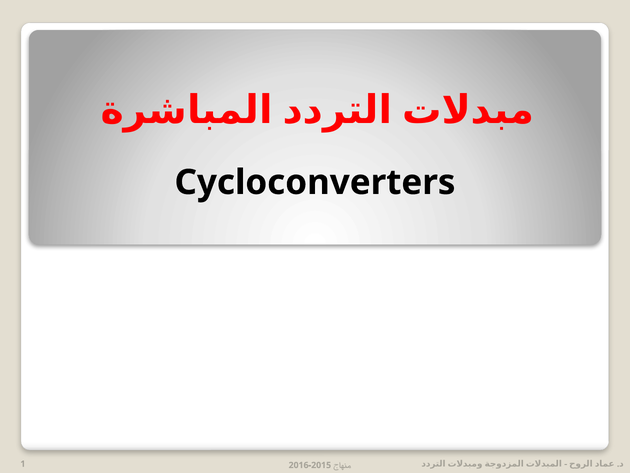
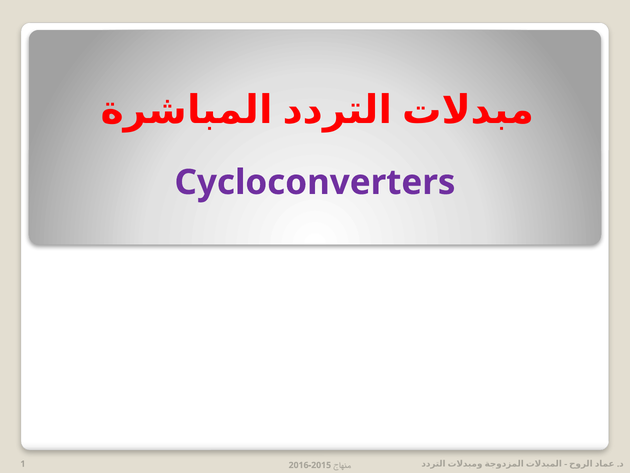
Cycloconverters colour: black -> purple
